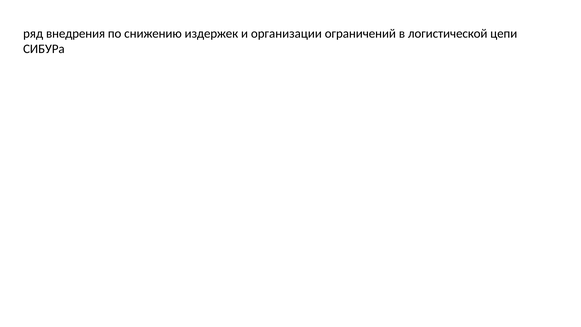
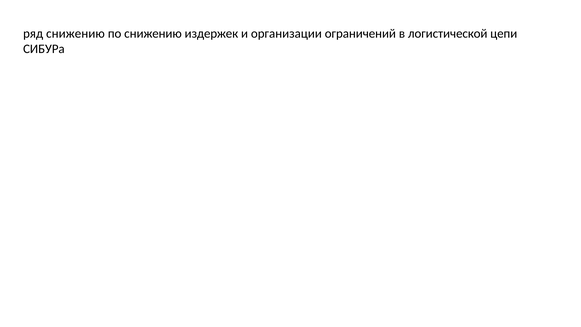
ряд внедрения: внедрения -> снижению
